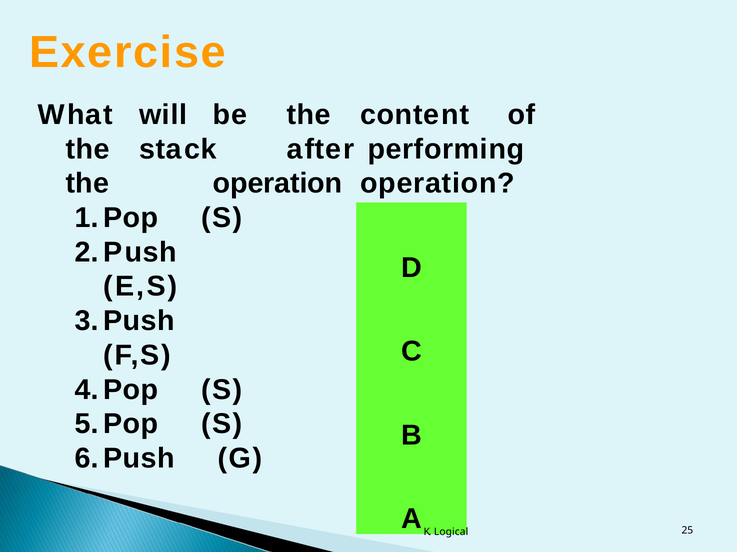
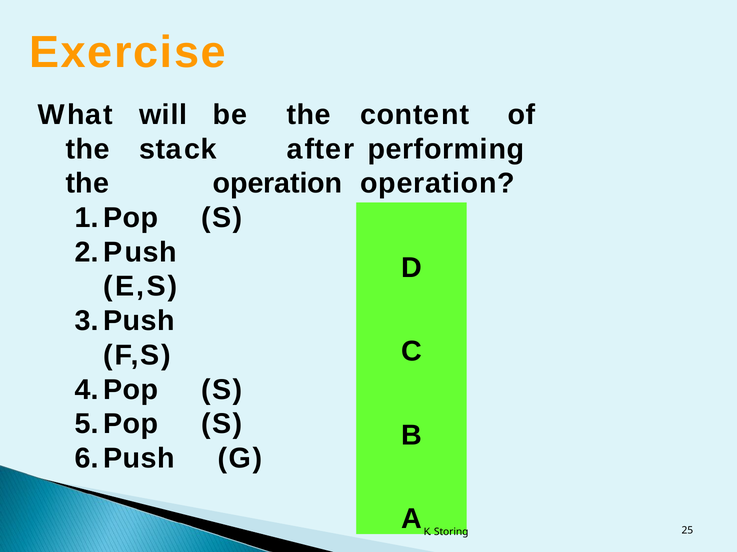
Logical: Logical -> Storing
